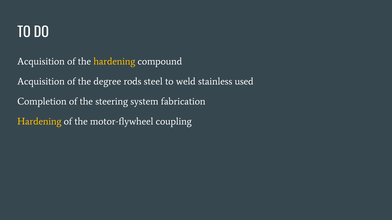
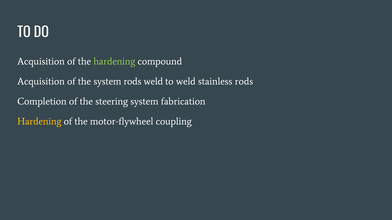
hardening at (114, 62) colour: yellow -> light green
the degree: degree -> system
rods steel: steel -> weld
stainless used: used -> rods
